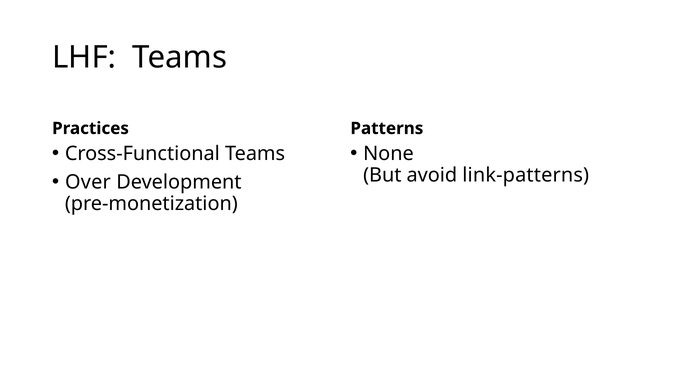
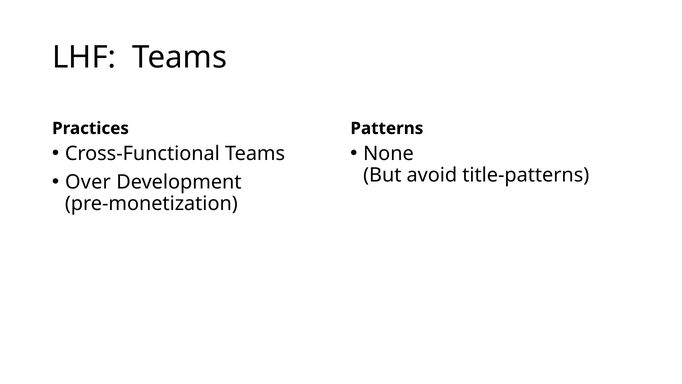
link-patterns: link-patterns -> title-patterns
